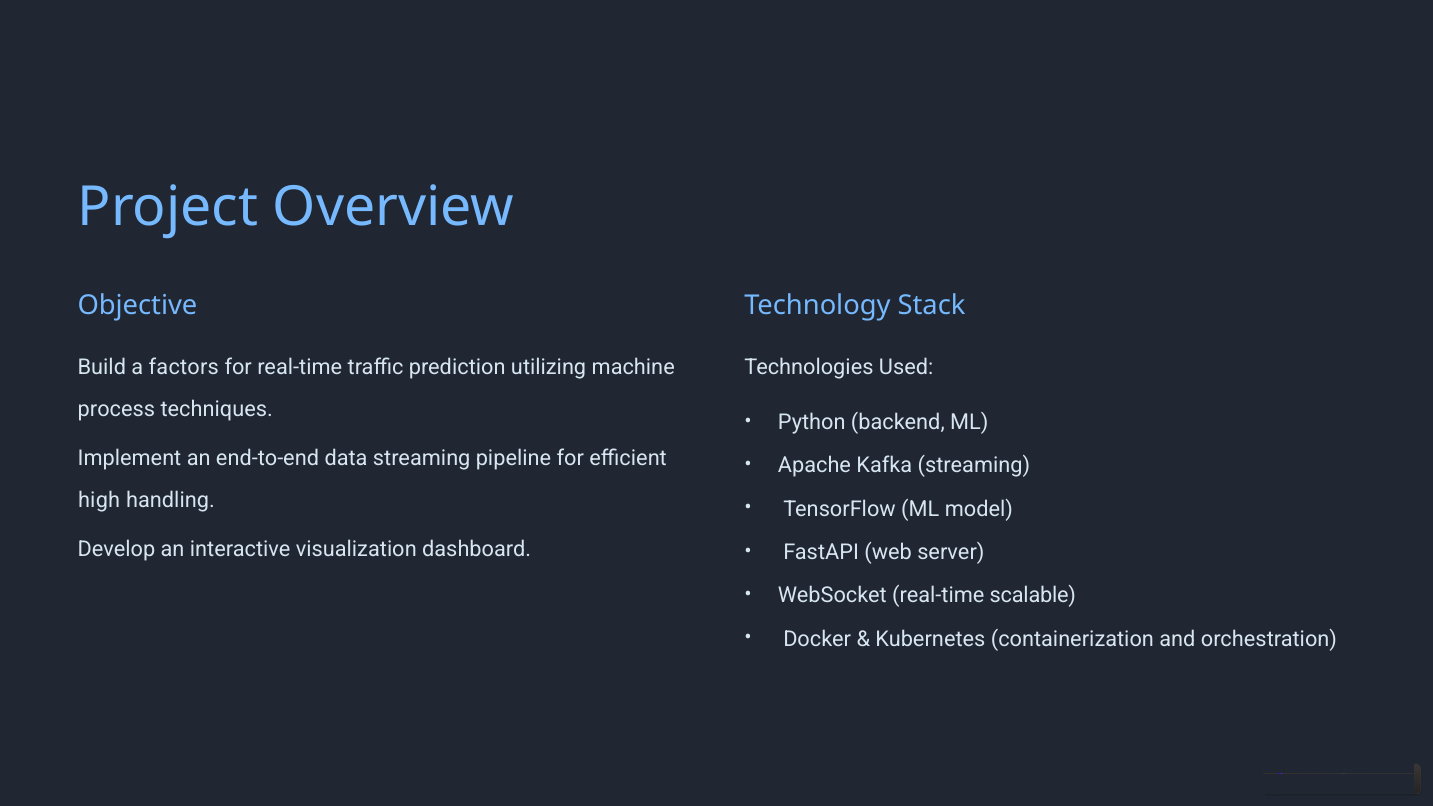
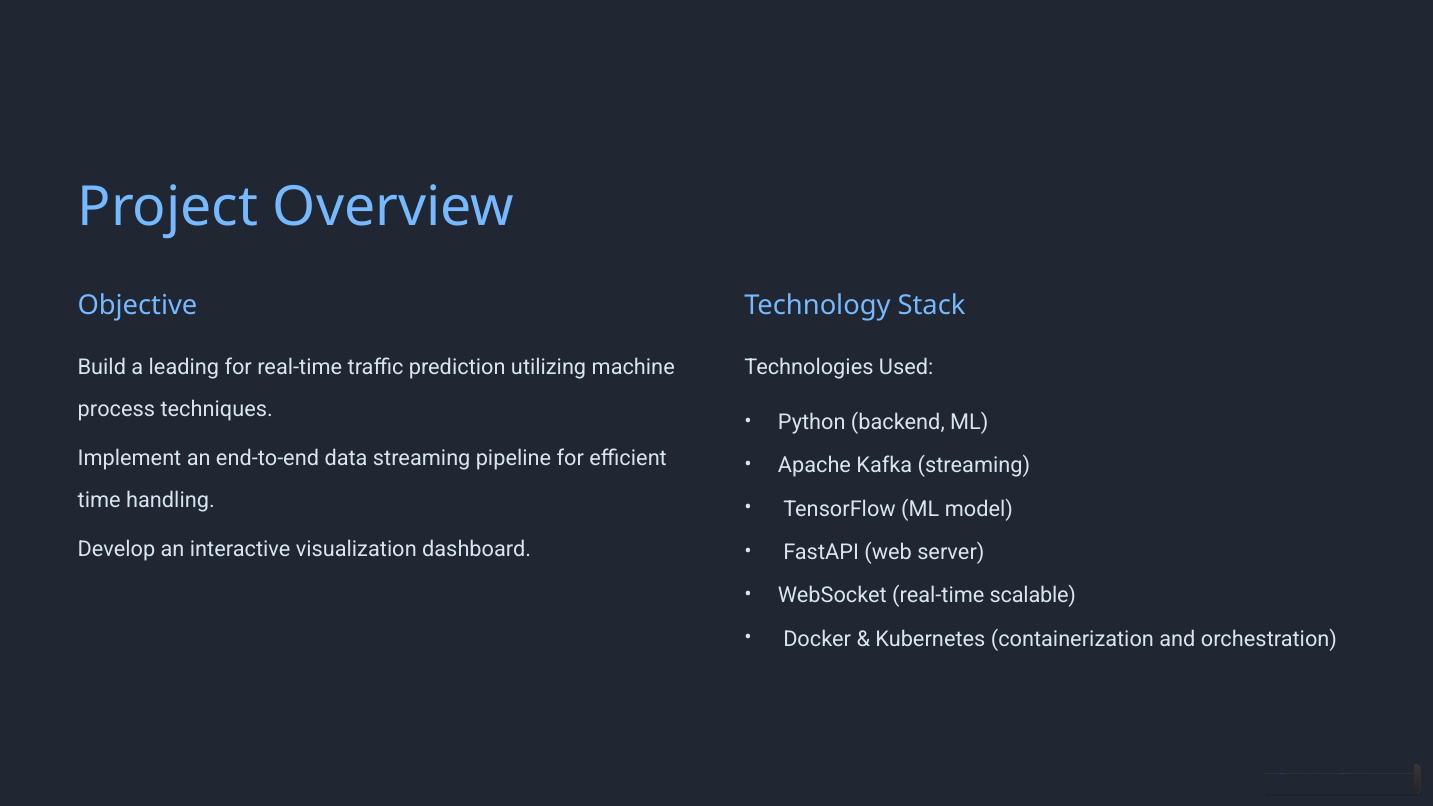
factors: factors -> leading
high: high -> time
